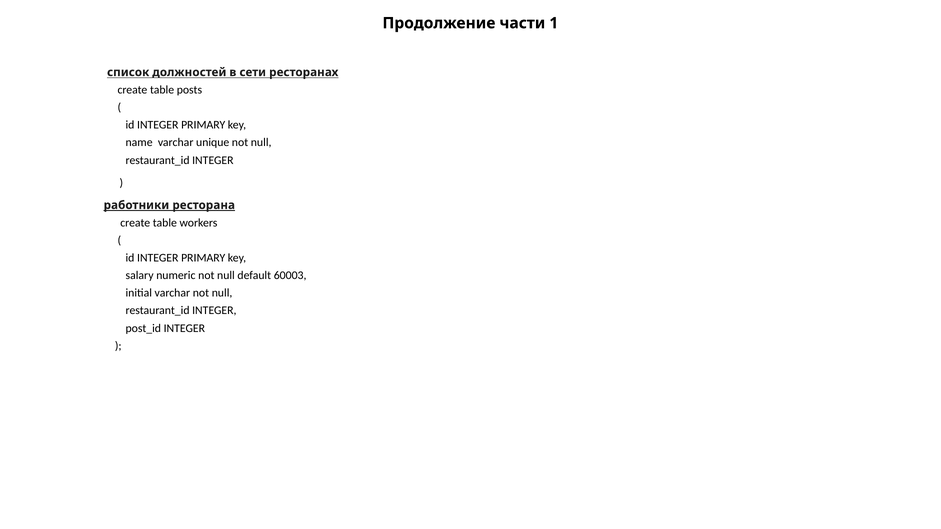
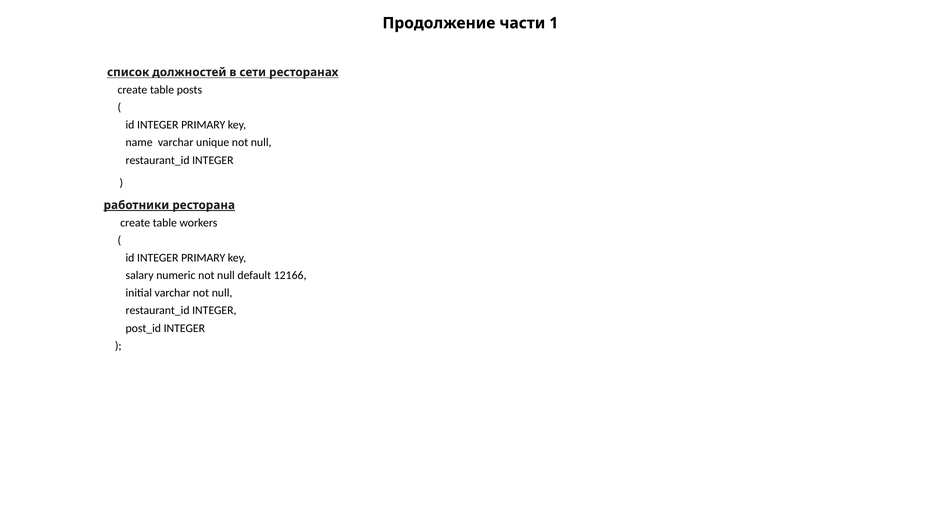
60003: 60003 -> 12166
